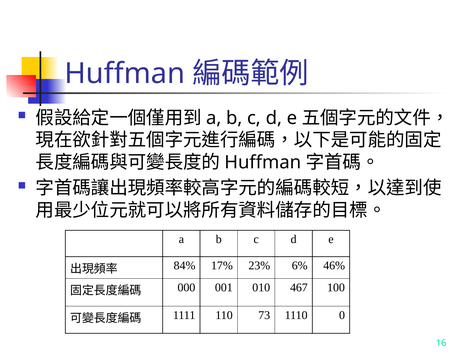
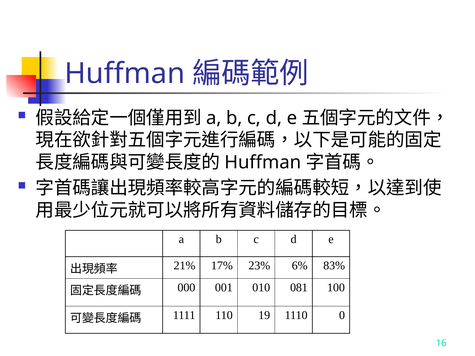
84%: 84% -> 21%
46%: 46% -> 83%
467: 467 -> 081
73: 73 -> 19
